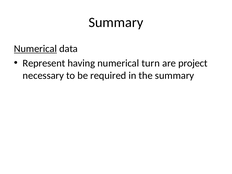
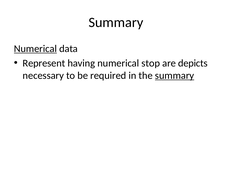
turn: turn -> stop
project: project -> depicts
summary at (175, 75) underline: none -> present
